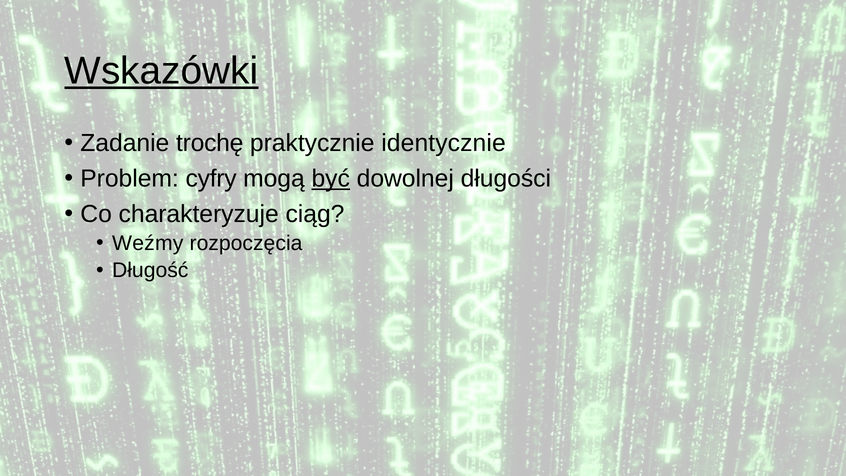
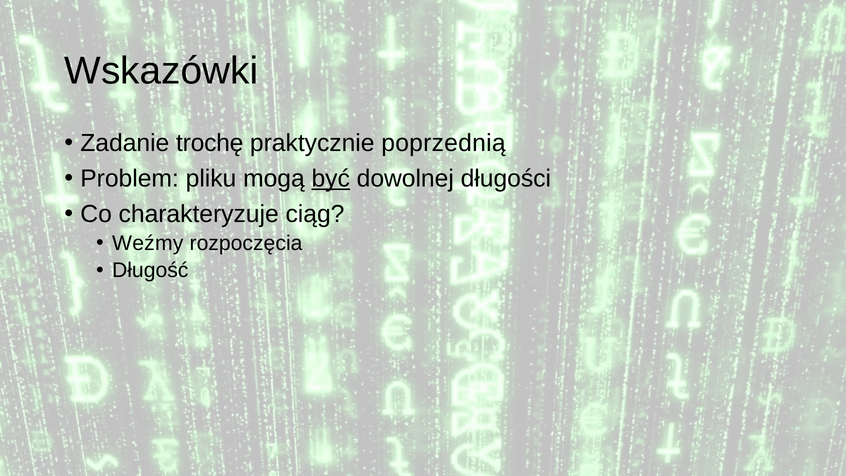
Wskazówki underline: present -> none
identycznie: identycznie -> poprzednią
cyfry: cyfry -> pliku
